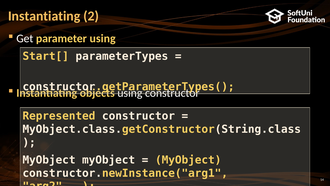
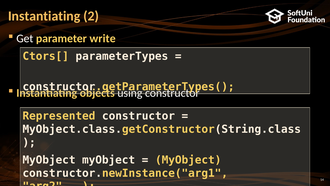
parameter using: using -> write
Start[: Start[ -> Ctors[
